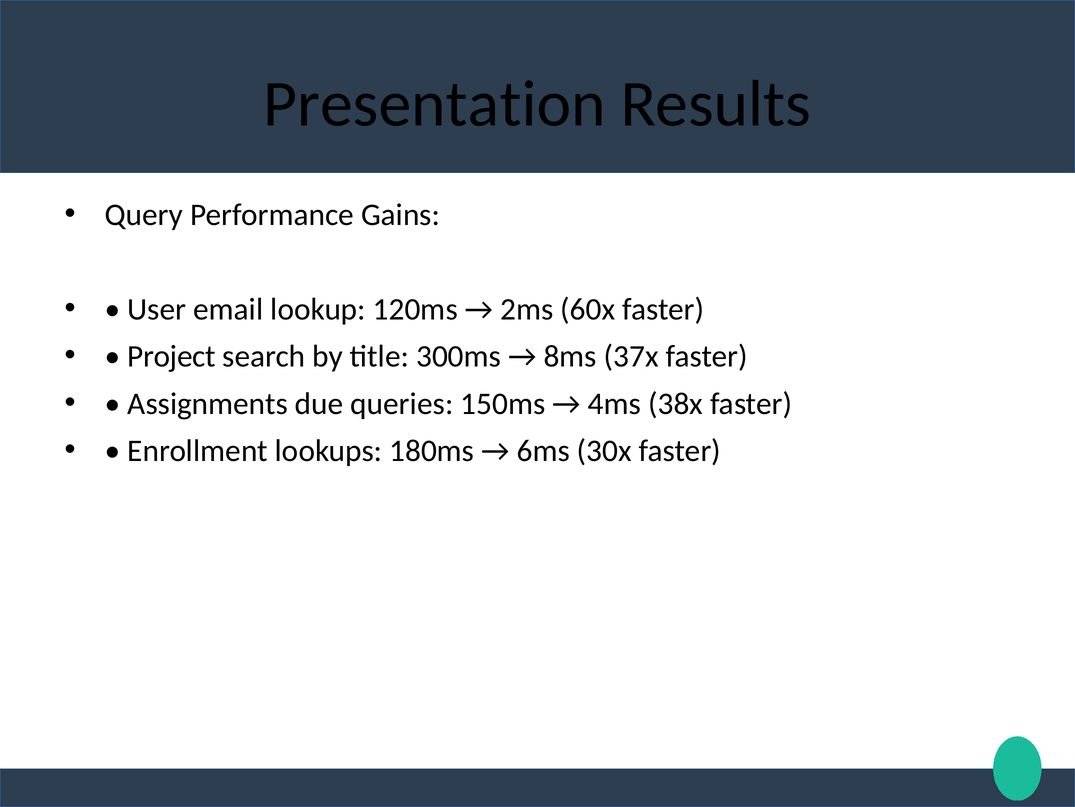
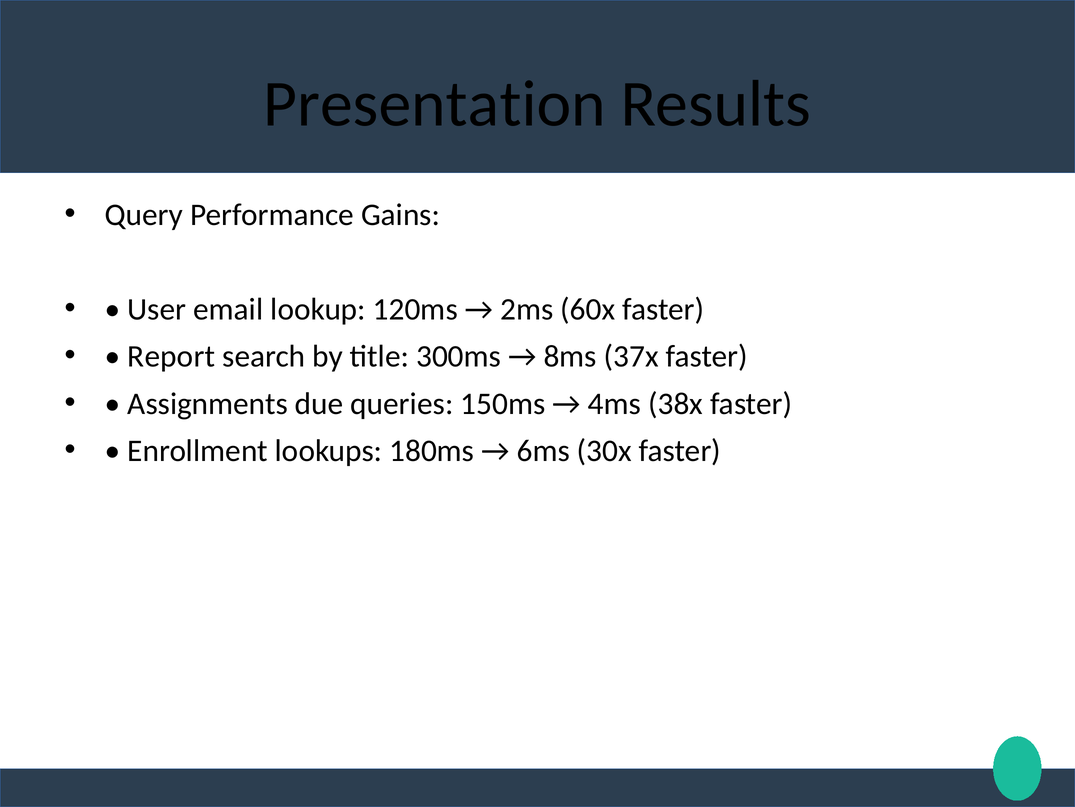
Project: Project -> Report
